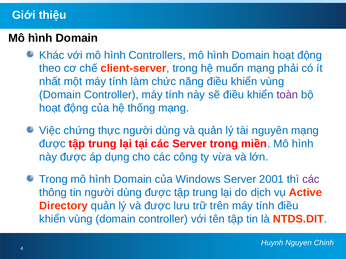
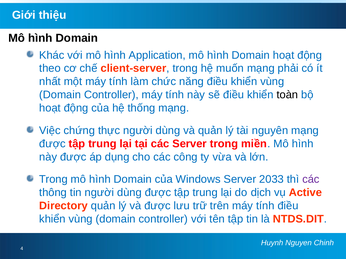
Controllers: Controllers -> Application
toàn colour: purple -> black
2001: 2001 -> 2033
